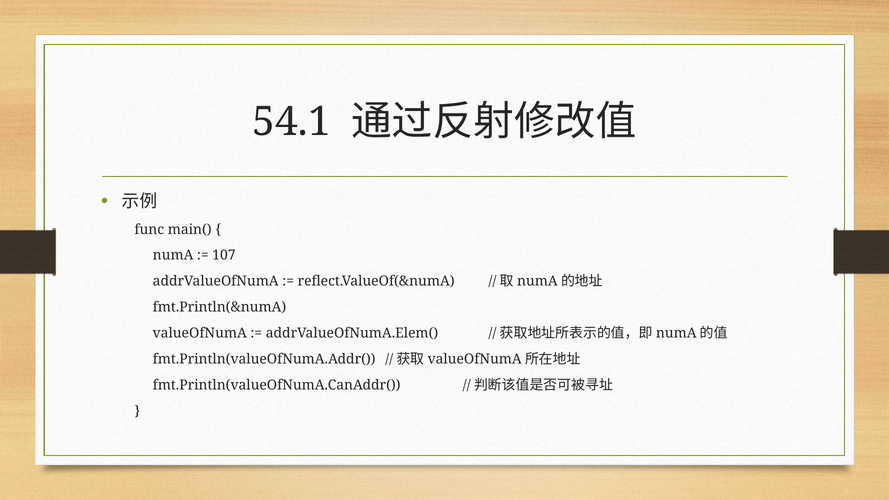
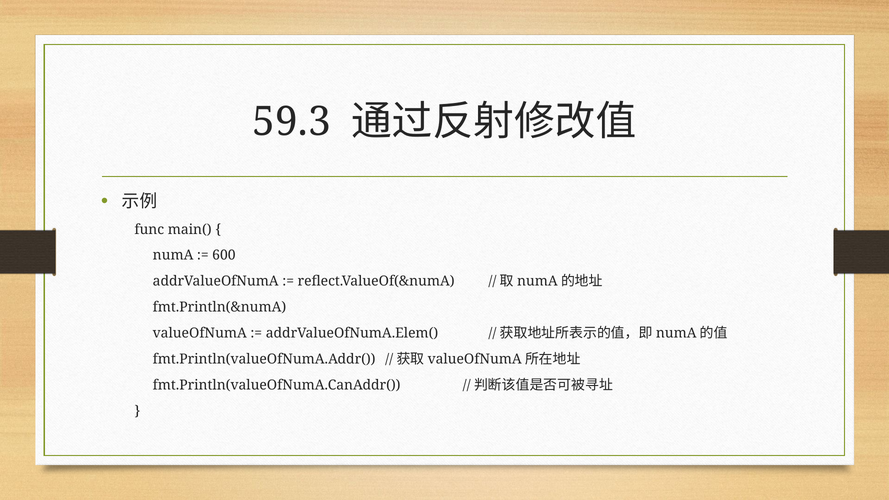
54.1: 54.1 -> 59.3
107: 107 -> 600
